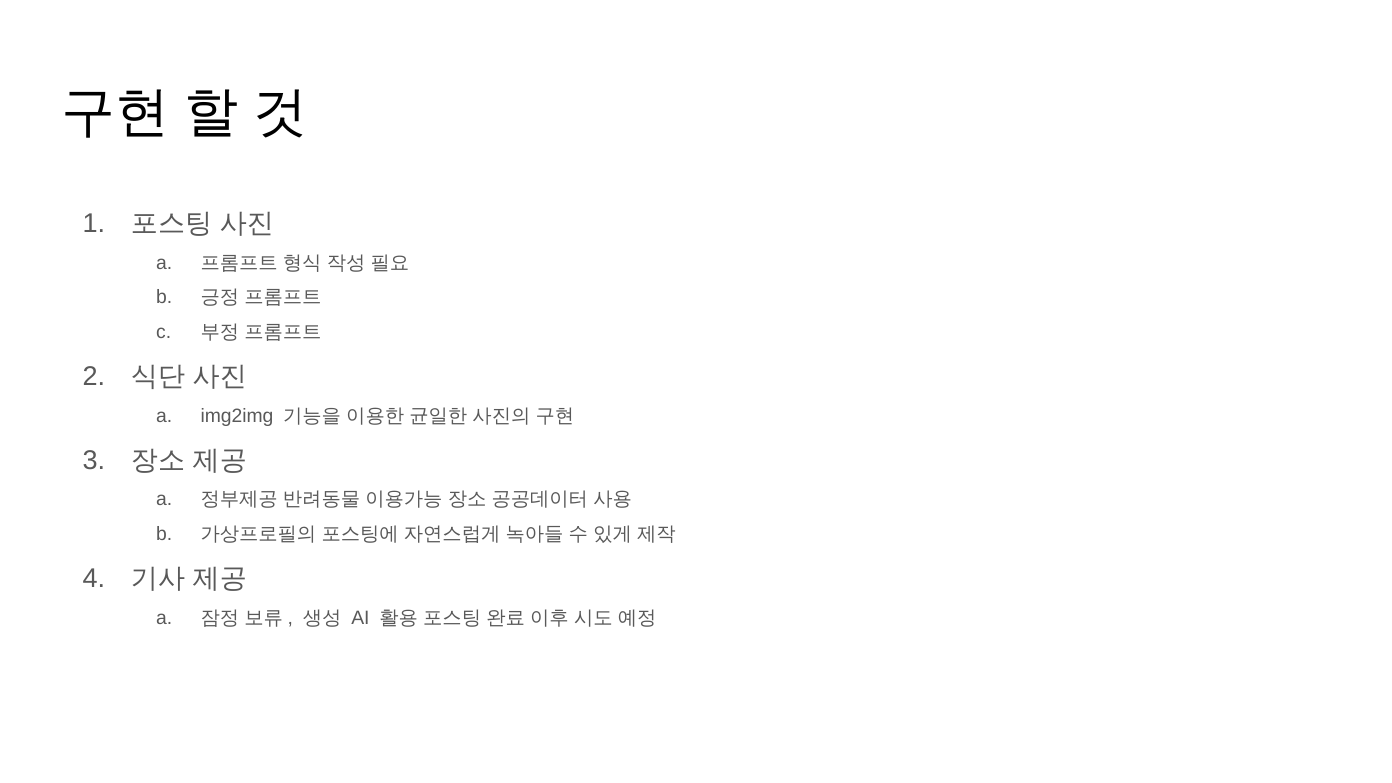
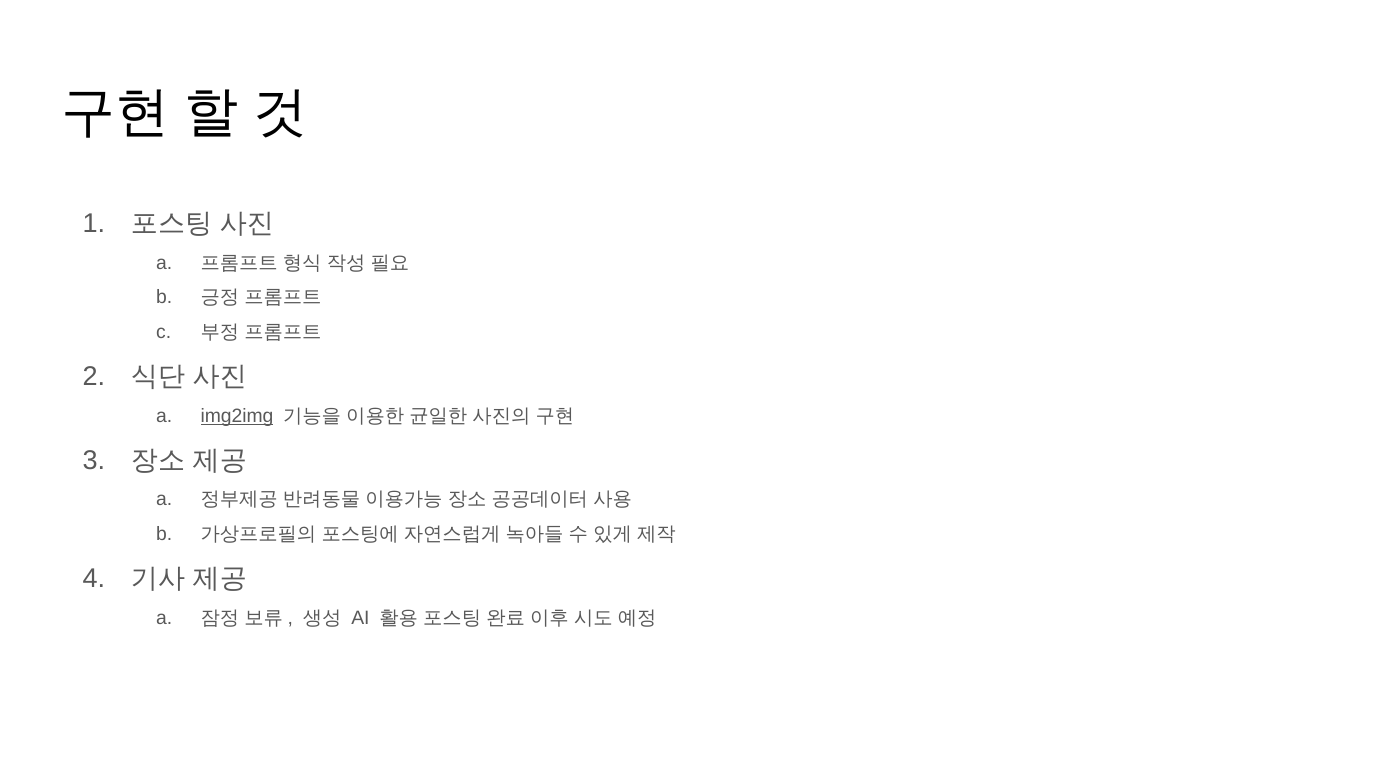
img2img underline: none -> present
